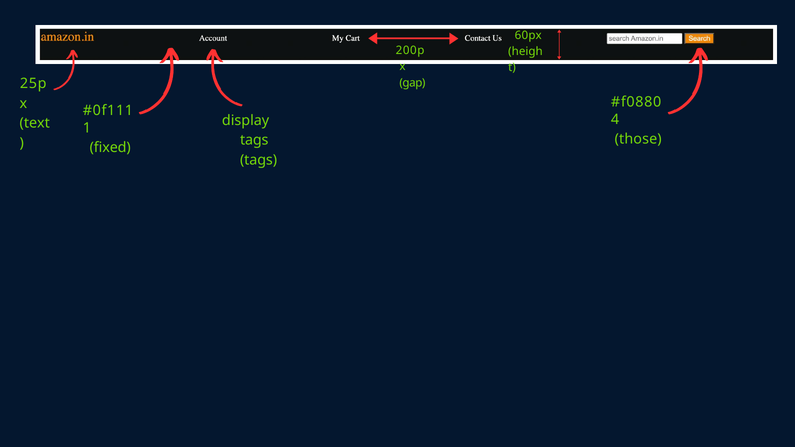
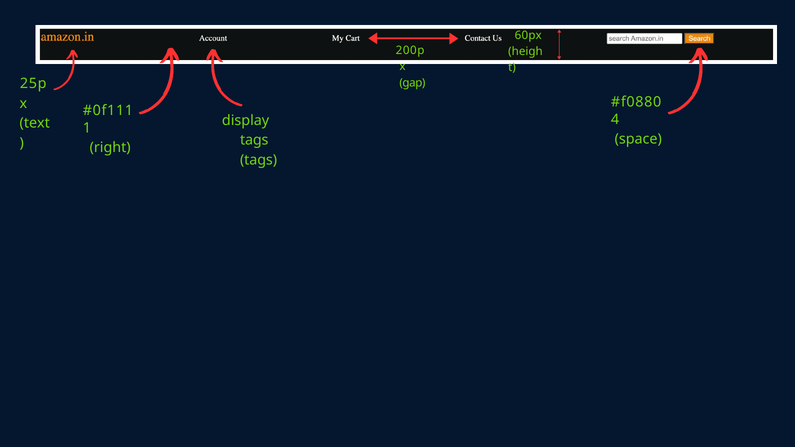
those: those -> space
fixed: fixed -> right
